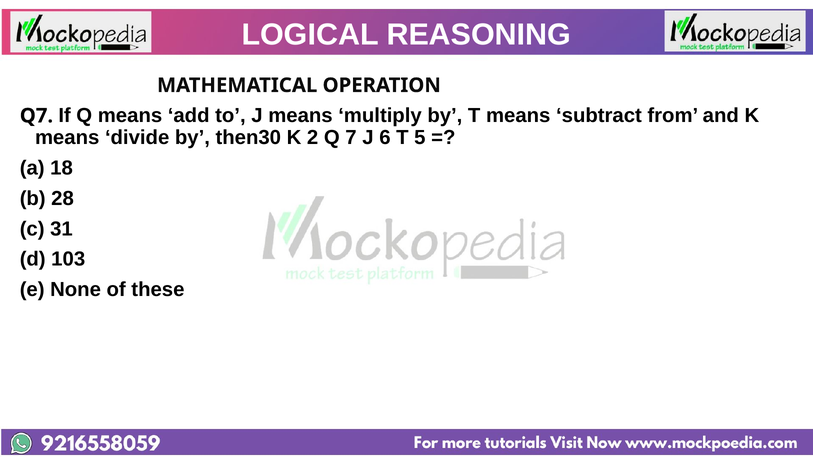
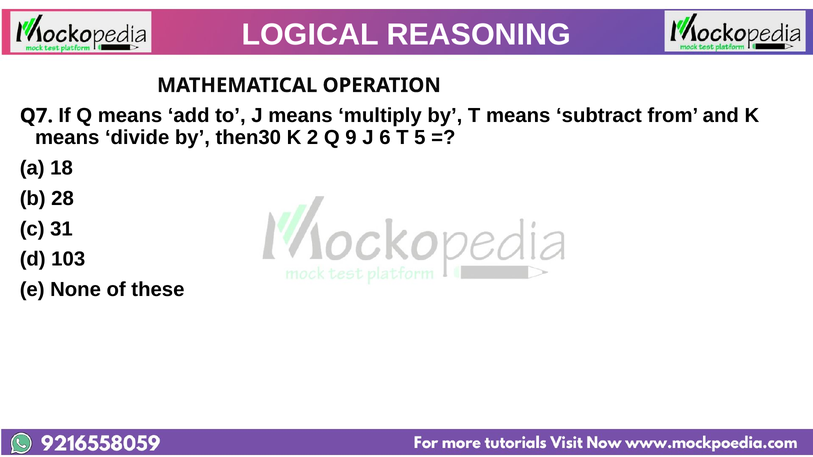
7: 7 -> 9
